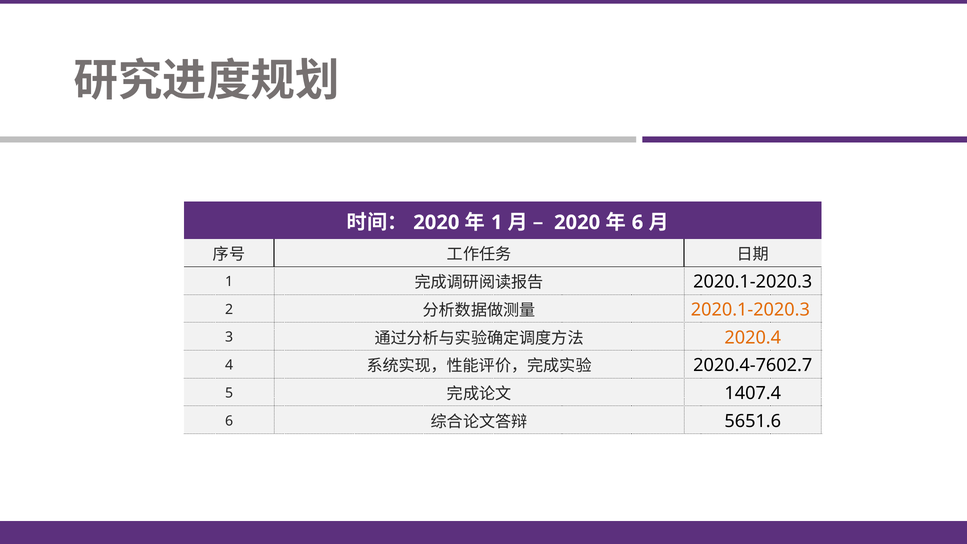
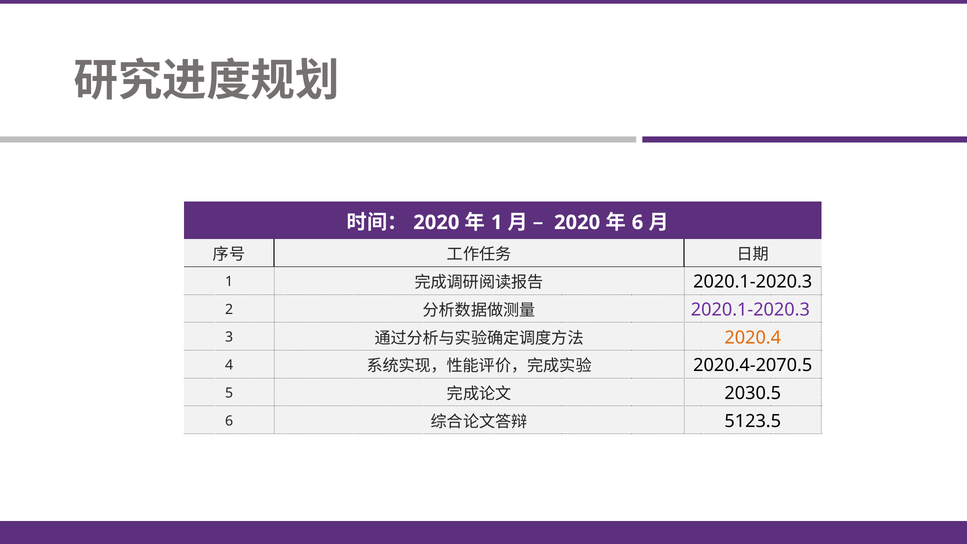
2020.1-2020.3 at (750, 310) colour: orange -> purple
2020.4-7602.7: 2020.4-7602.7 -> 2020.4-2070.5
1407.4: 1407.4 -> 2030.5
5651.6: 5651.6 -> 5123.5
